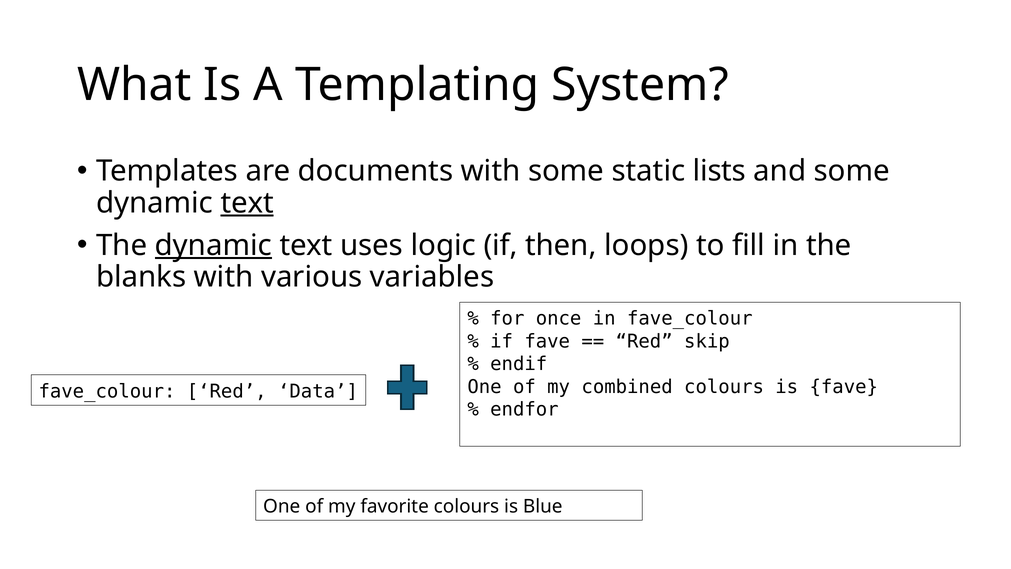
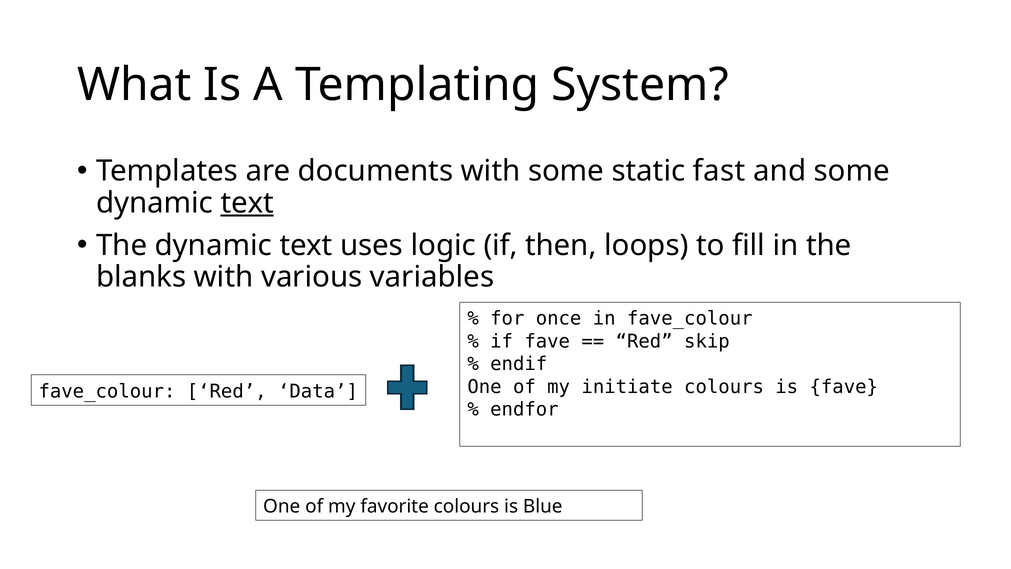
lists: lists -> fast
dynamic at (213, 245) underline: present -> none
combined: combined -> initiate
